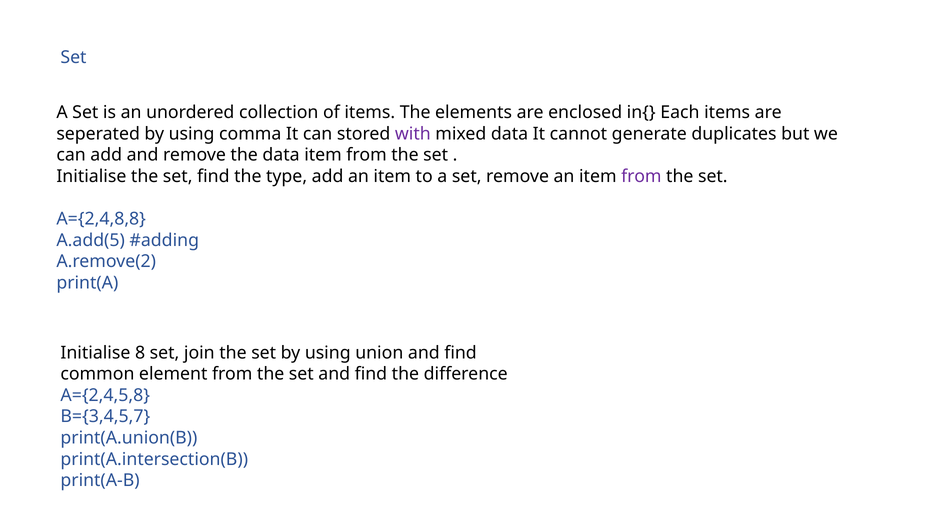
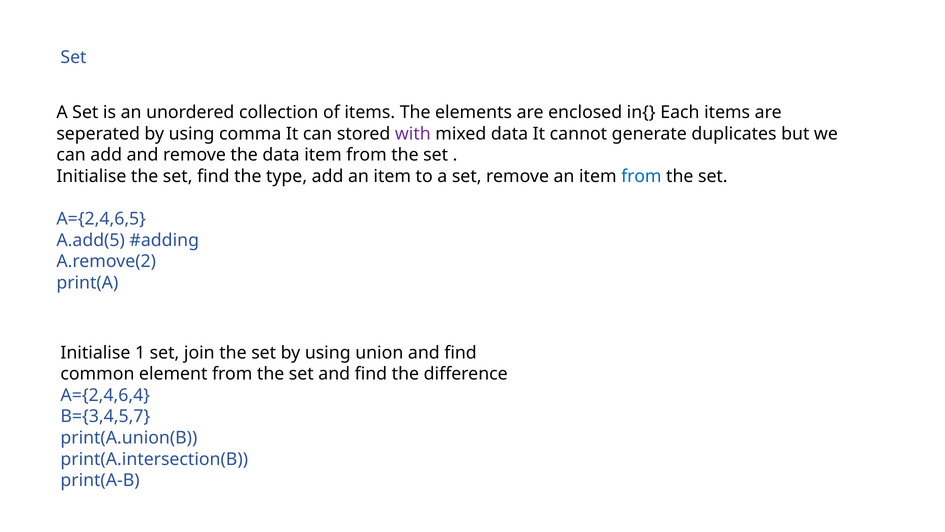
from at (641, 176) colour: purple -> blue
A={2,4,8,8: A={2,4,8,8 -> A={2,4,6,5
8: 8 -> 1
A={2,4,5,8: A={2,4,5,8 -> A={2,4,6,4
